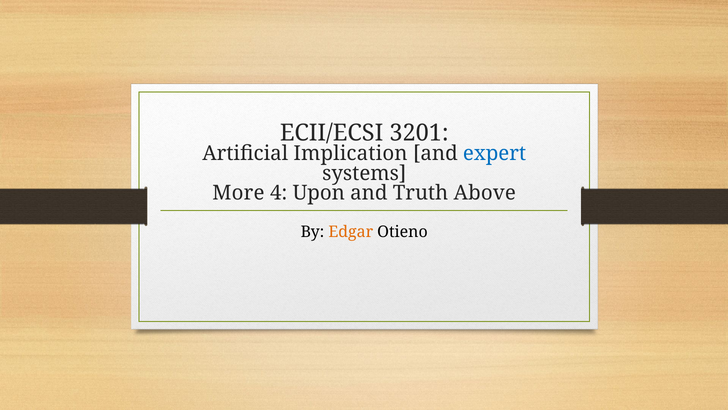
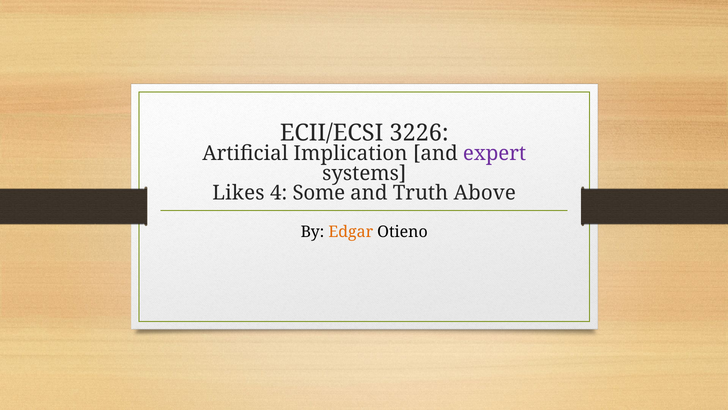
3201: 3201 -> 3226
expert colour: blue -> purple
More: More -> Likes
Upon: Upon -> Some
